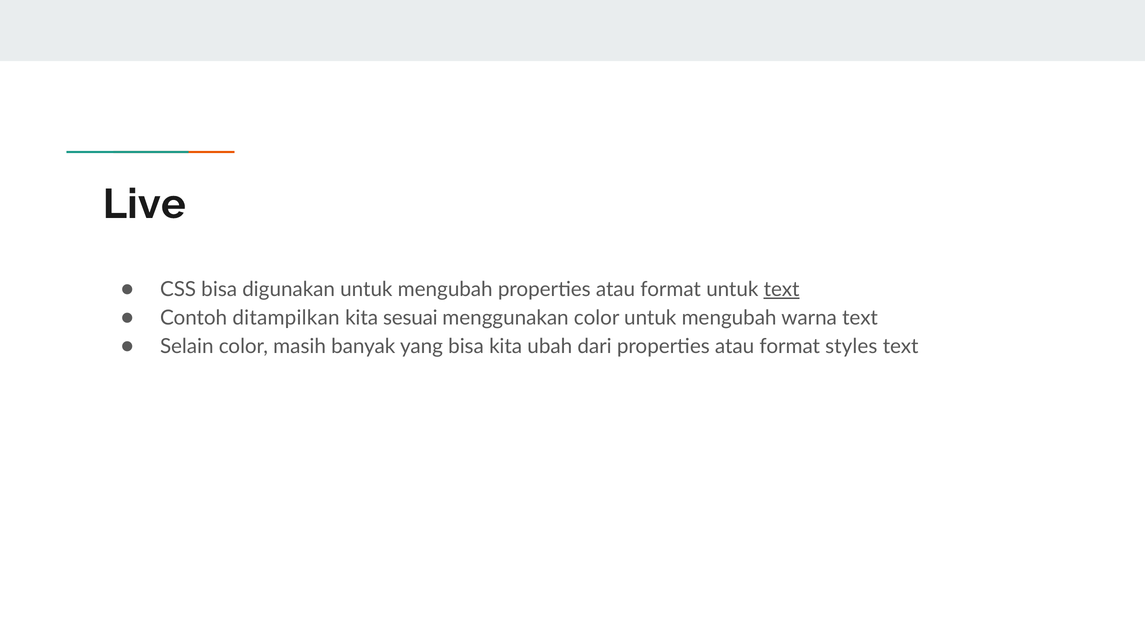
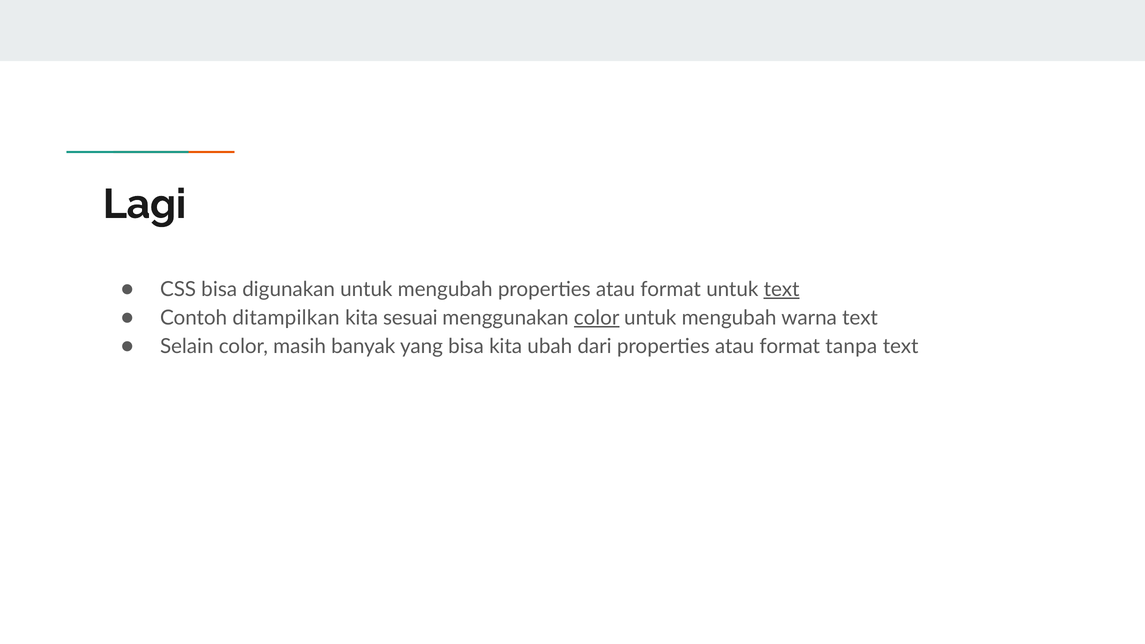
Live: Live -> Lagi
color at (597, 318) underline: none -> present
styles: styles -> tanpa
